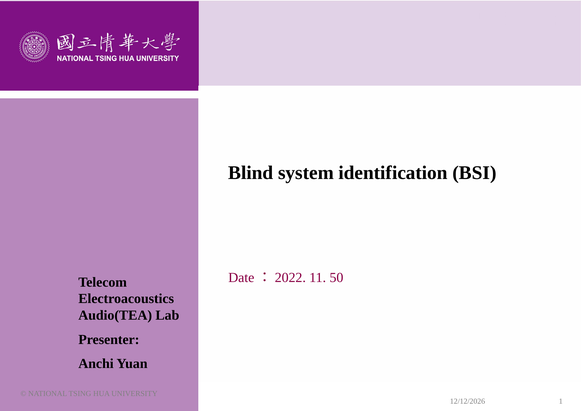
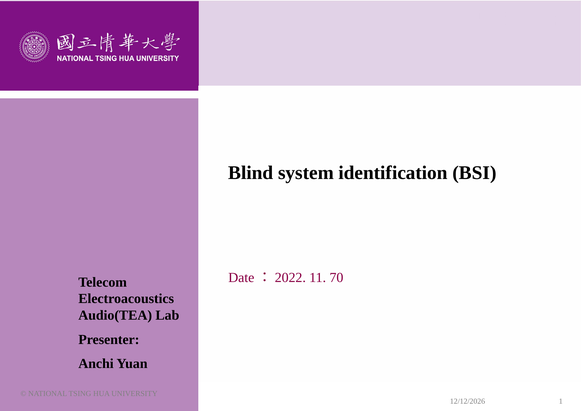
50: 50 -> 70
